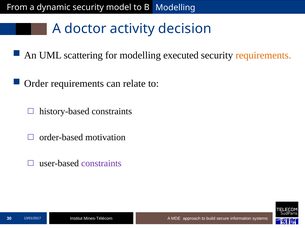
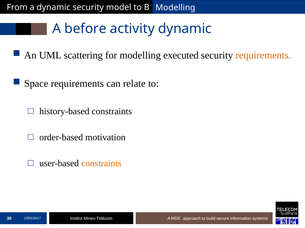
doctor: doctor -> before
activity decision: decision -> dynamic
Order: Order -> Space
constraints at (101, 164) colour: purple -> orange
